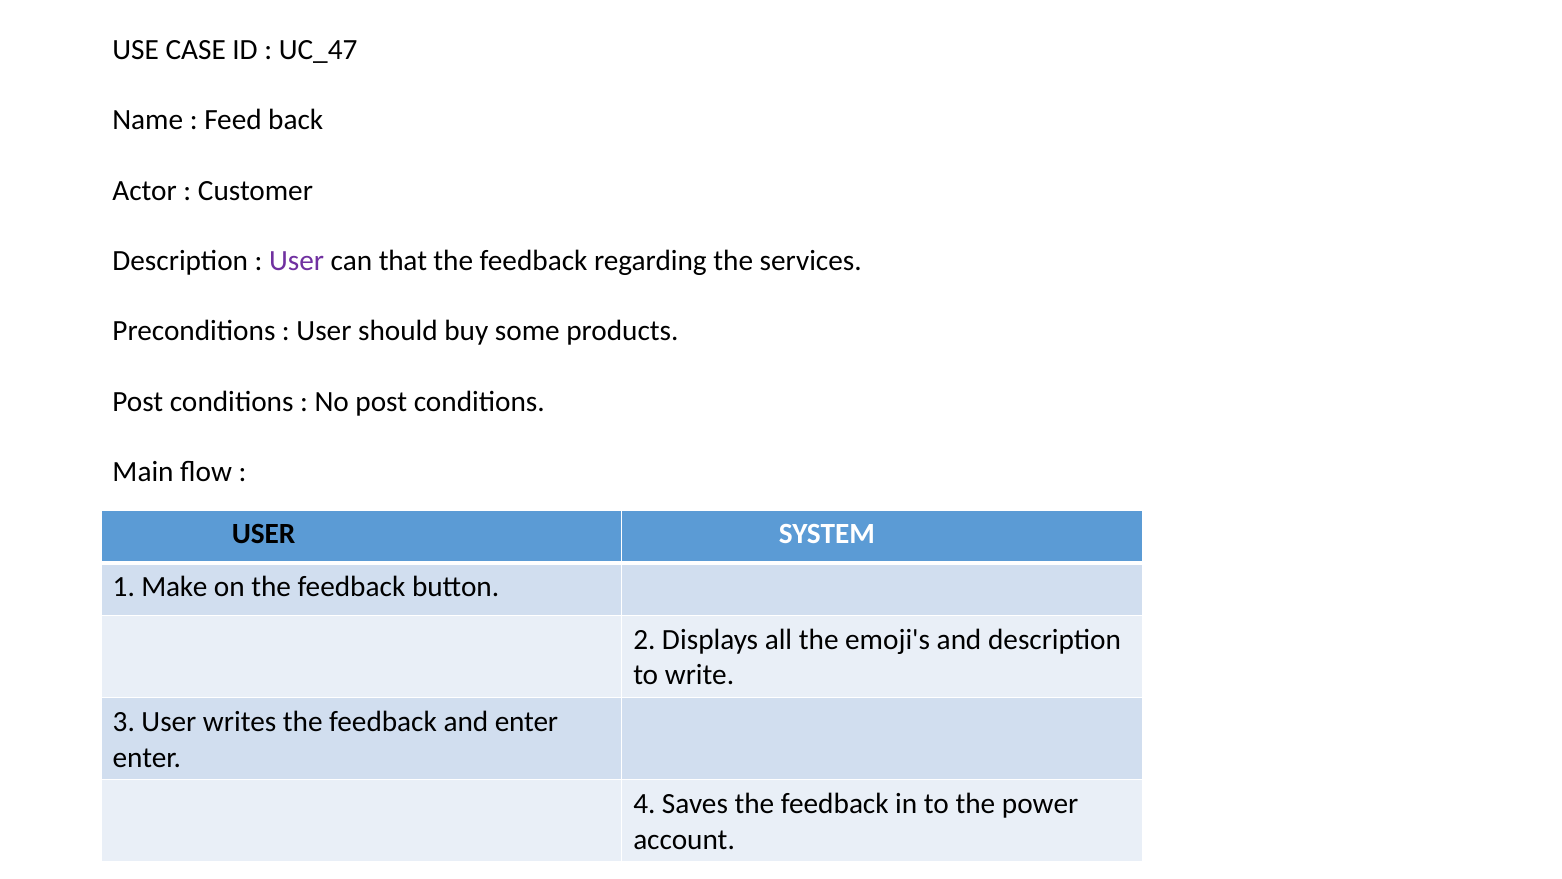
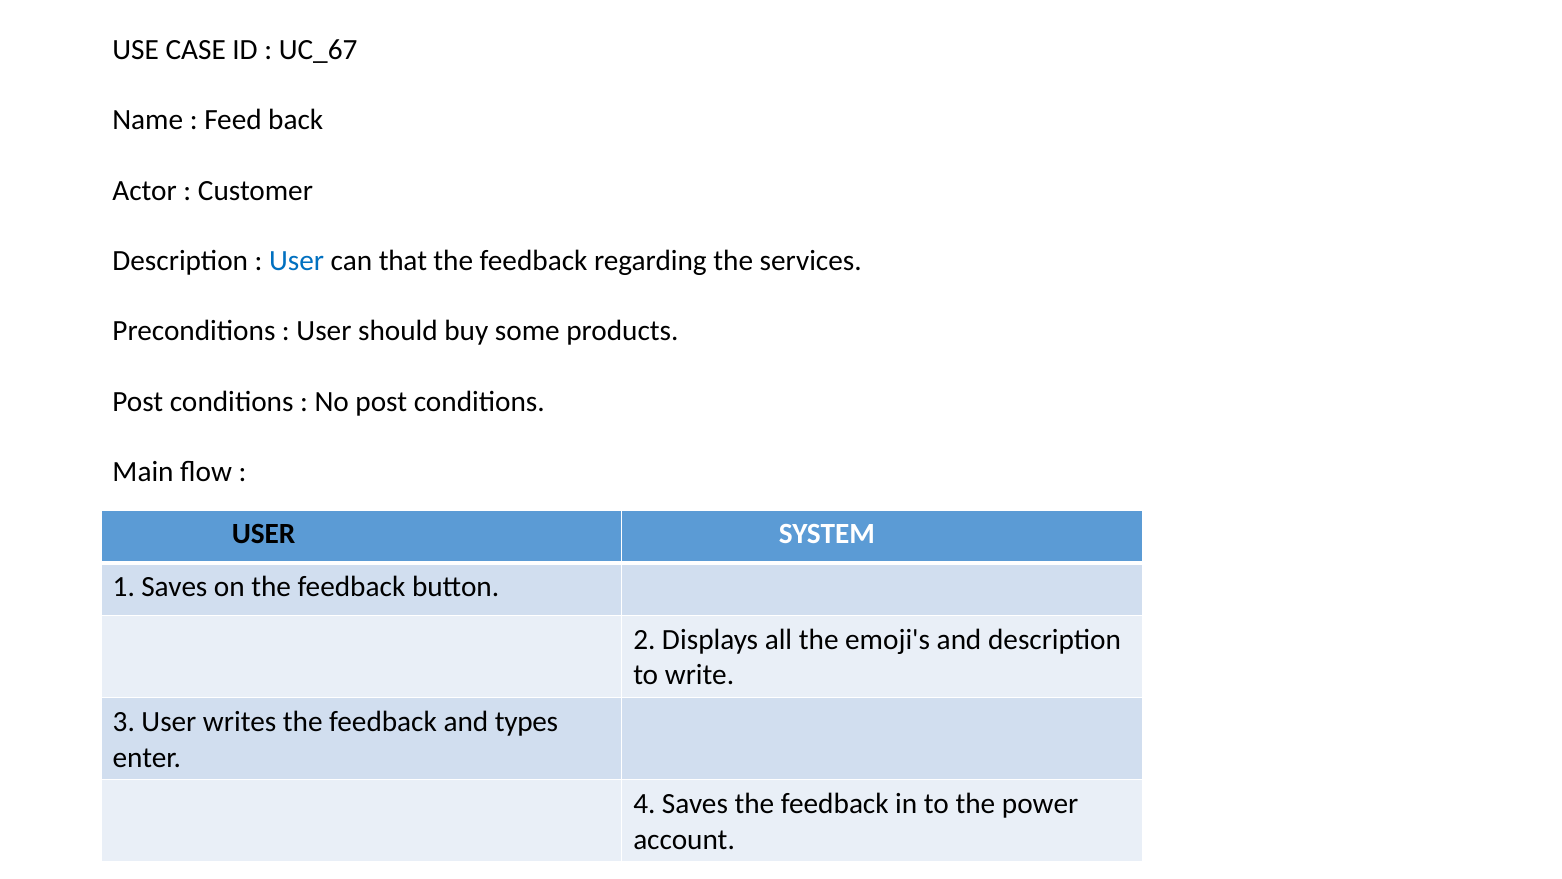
UC_47: UC_47 -> UC_67
User at (297, 261) colour: purple -> blue
1 Make: Make -> Saves
and enter: enter -> types
